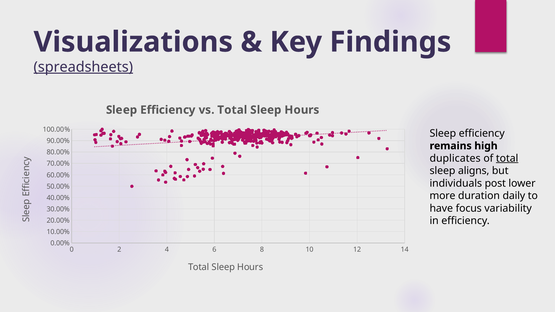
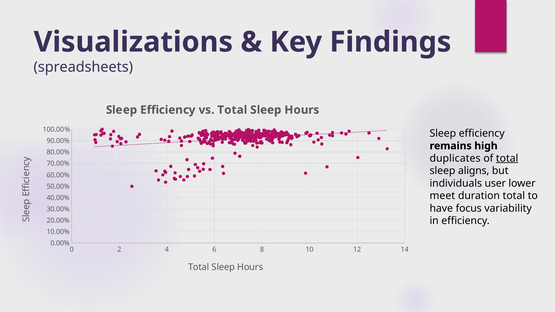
spreadsheets underline: present -> none
post: post -> user
more: more -> meet
duration daily: daily -> total
